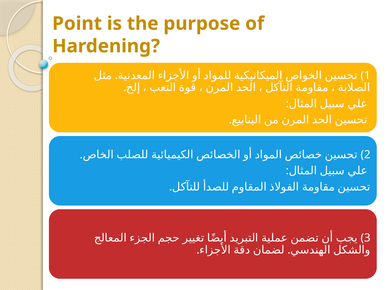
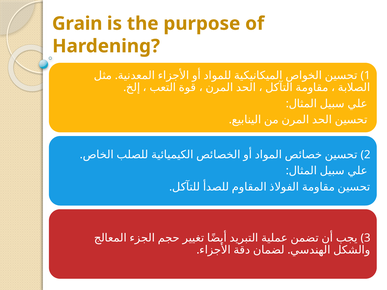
Point: Point -> Grain
